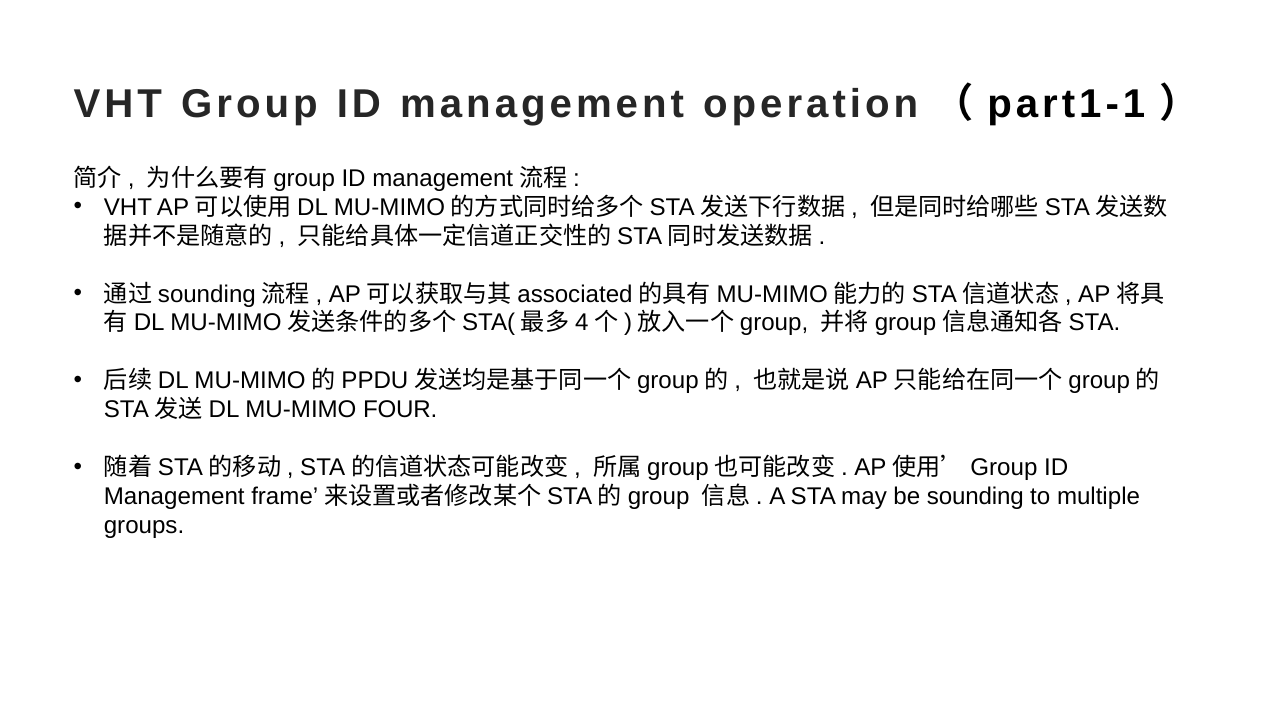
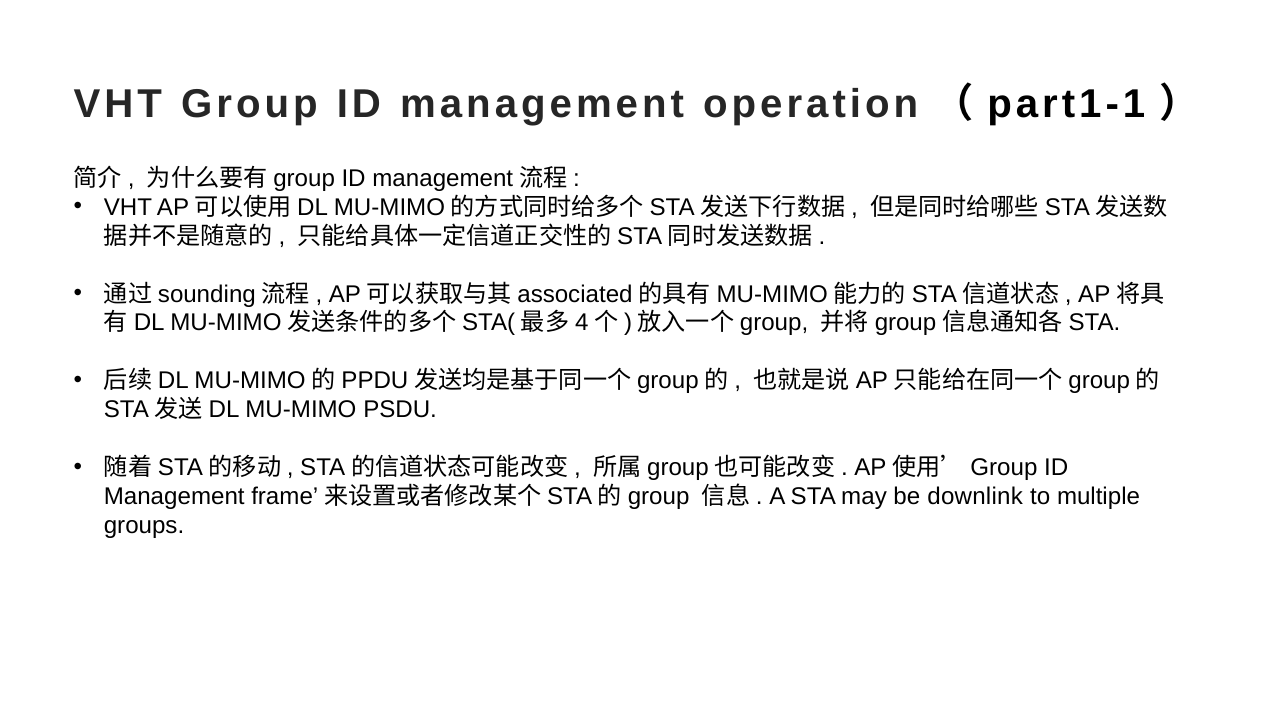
FOUR: FOUR -> PSDU
sounding: sounding -> downlink
